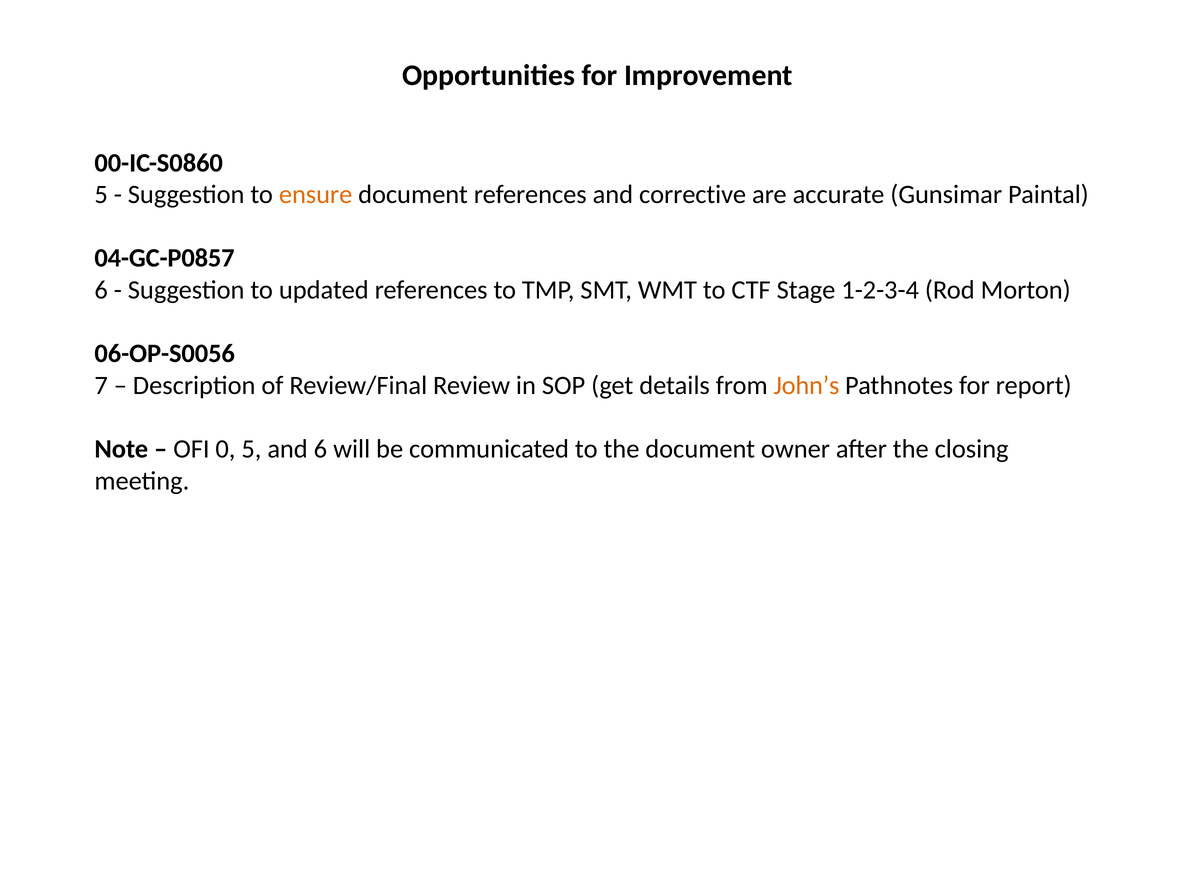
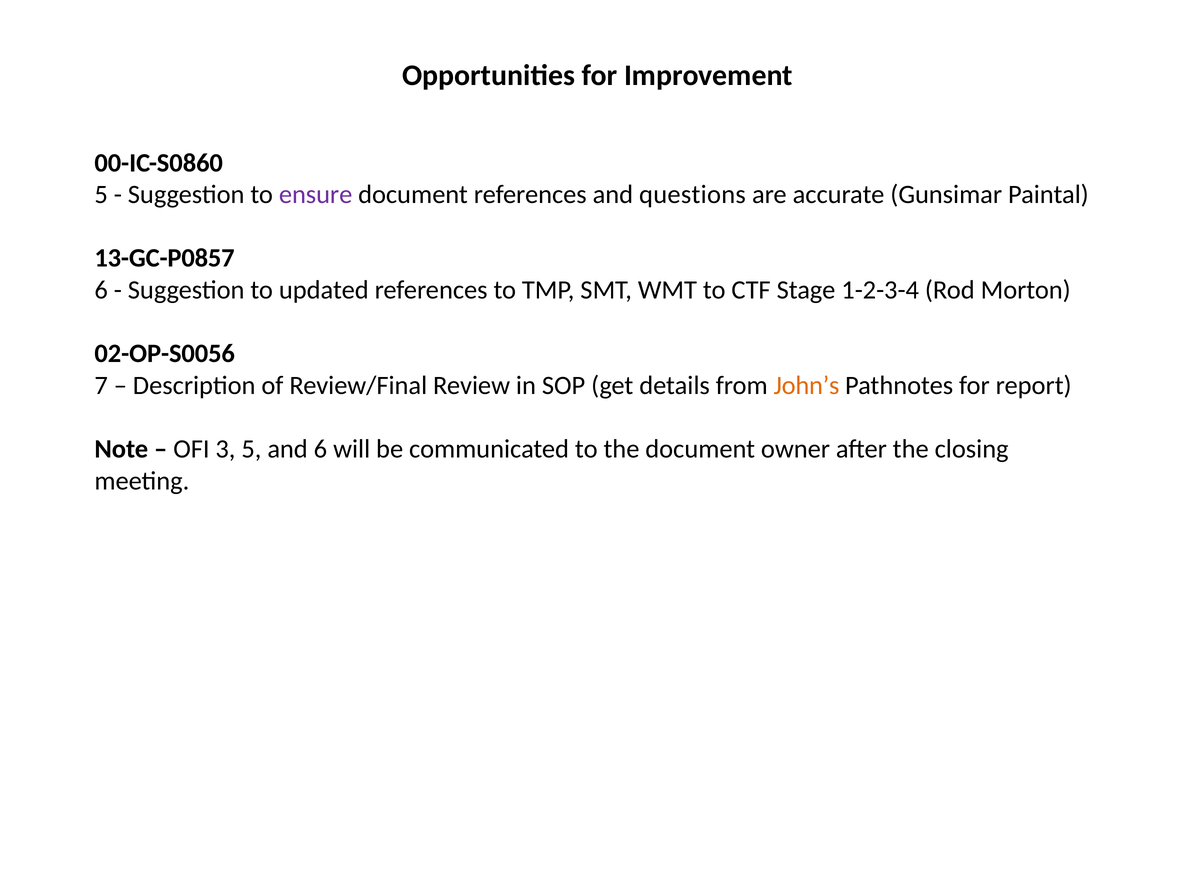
ensure colour: orange -> purple
corrective: corrective -> questions
04-GC-P0857: 04-GC-P0857 -> 13-GC-P0857
06-OP-S0056: 06-OP-S0056 -> 02-OP-S0056
0: 0 -> 3
